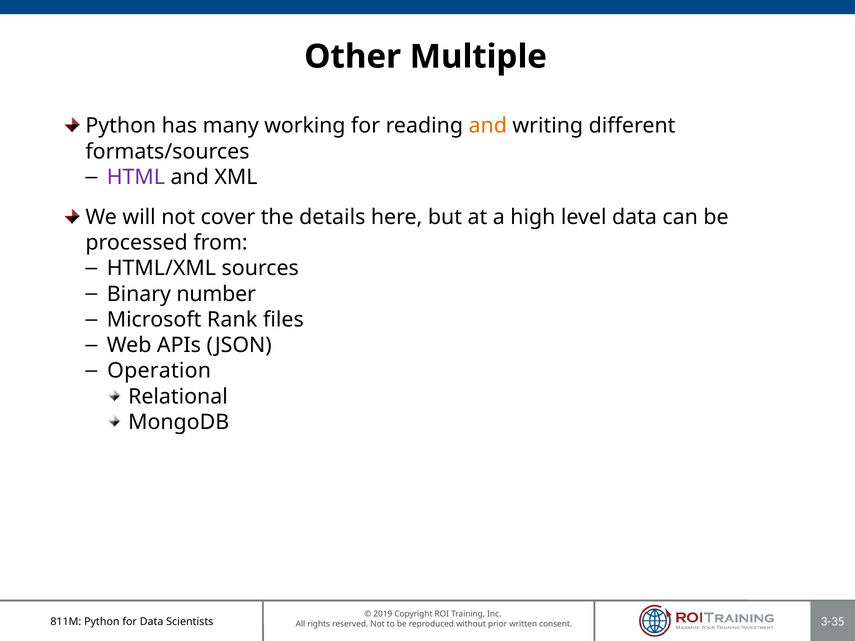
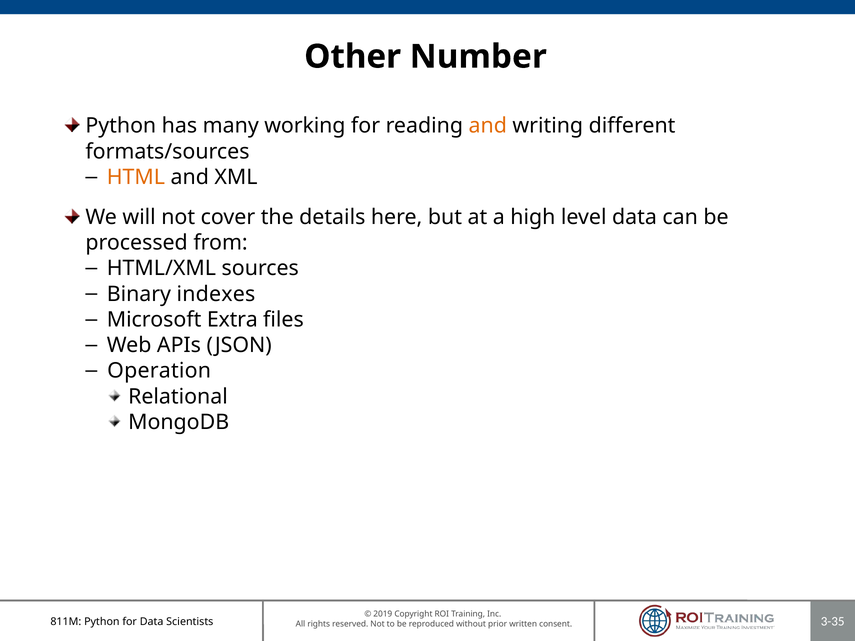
Multiple: Multiple -> Number
HTML colour: purple -> orange
number: number -> indexes
Rank: Rank -> Extra
